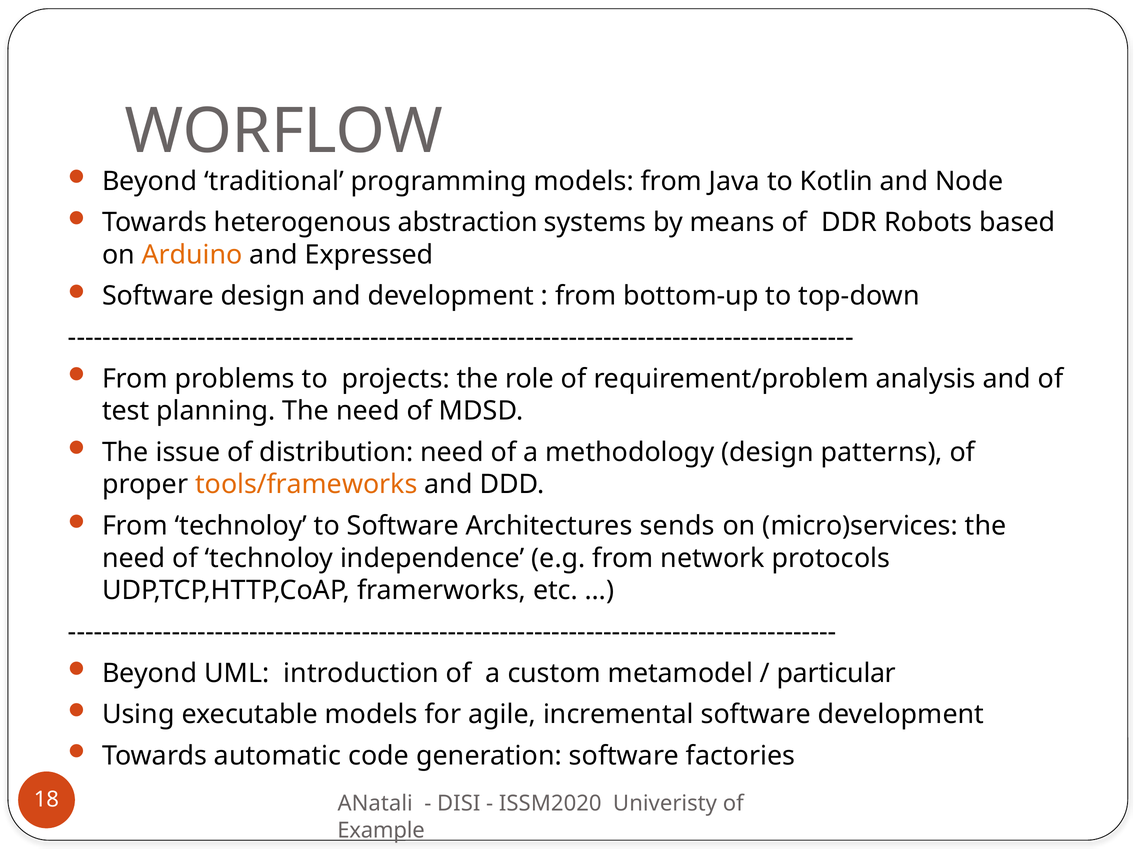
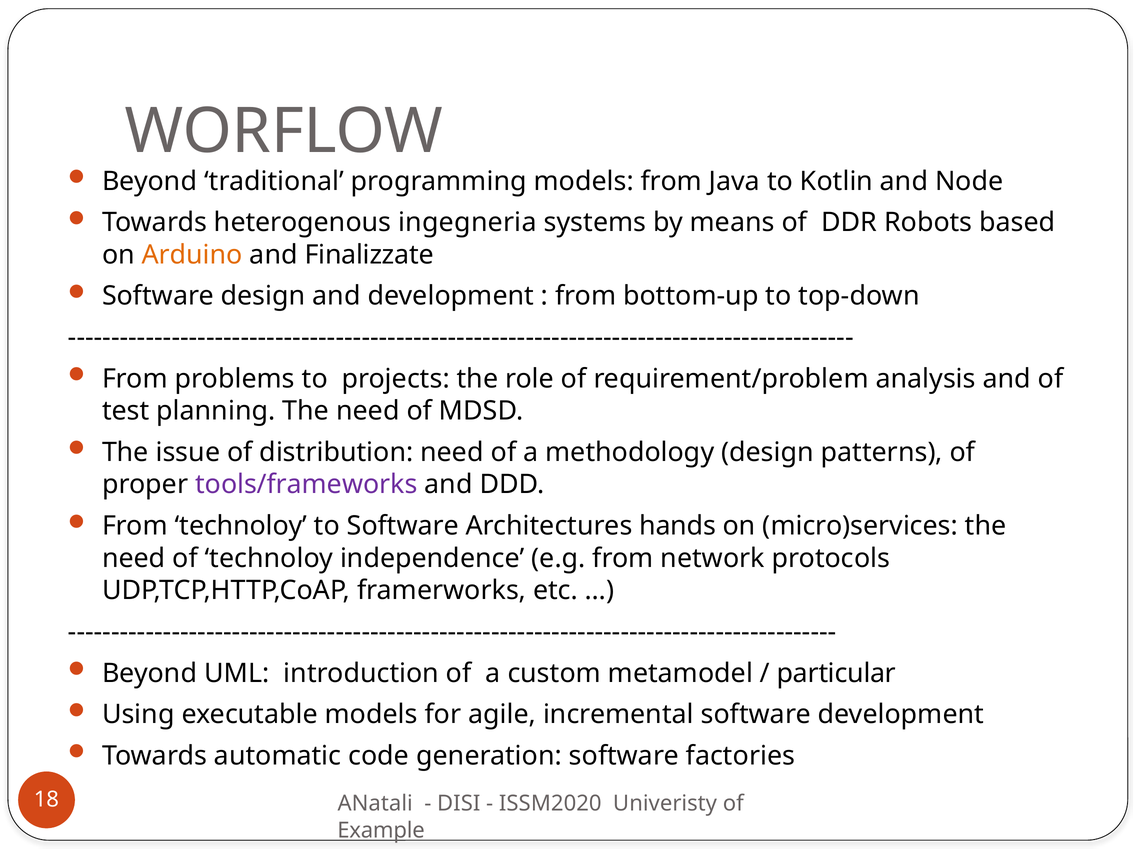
abstraction: abstraction -> ingegneria
Expressed: Expressed -> Finalizzate
tools/frameworks colour: orange -> purple
sends: sends -> hands
